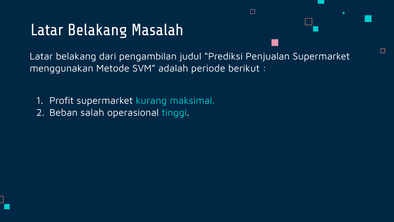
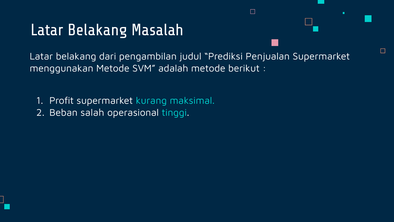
adalah periode: periode -> metode
